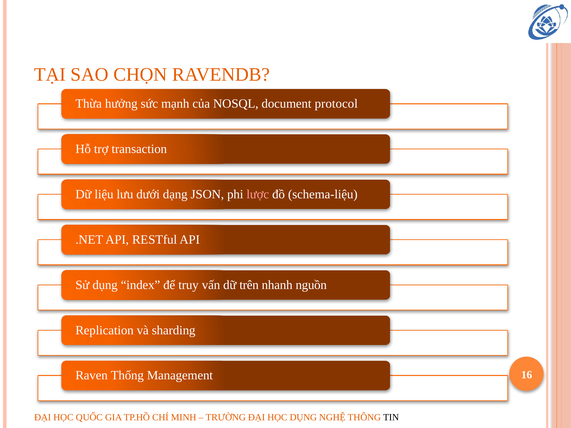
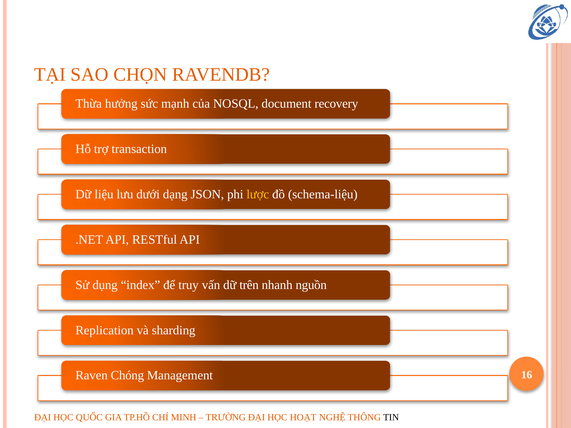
protocol: protocol -> recovery
lược colour: pink -> yellow
Thống: Thống -> Chóng
HỌC DỤNG: DỤNG -> HOẠT
